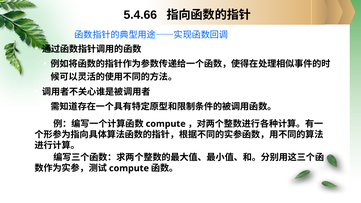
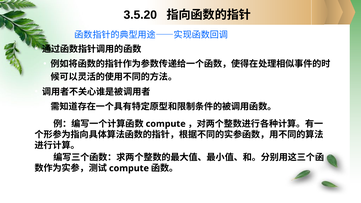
5.4.66: 5.4.66 -> 3.5.20
